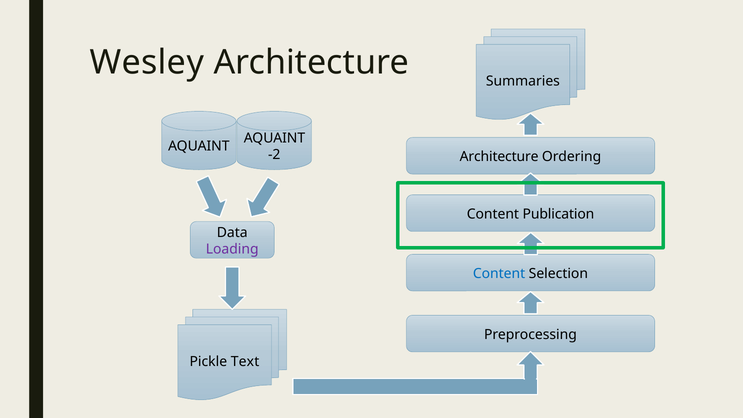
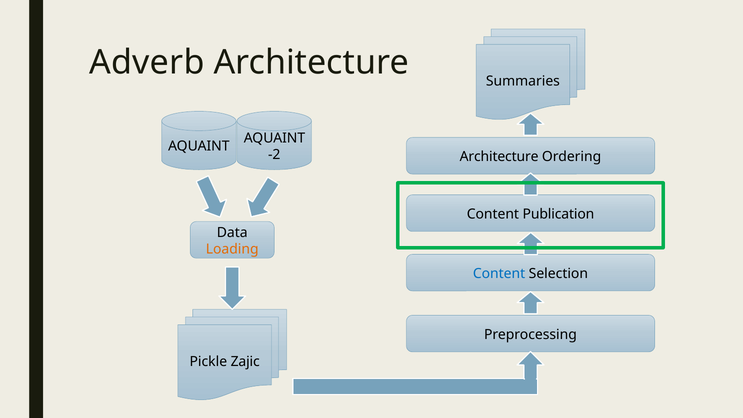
Wesley: Wesley -> Adverb
Loading colour: purple -> orange
Text: Text -> Zajic
